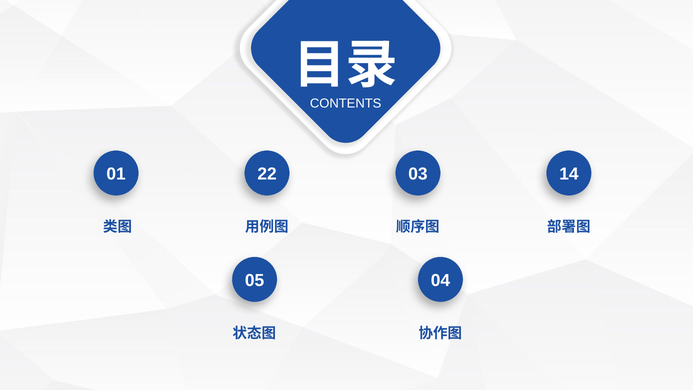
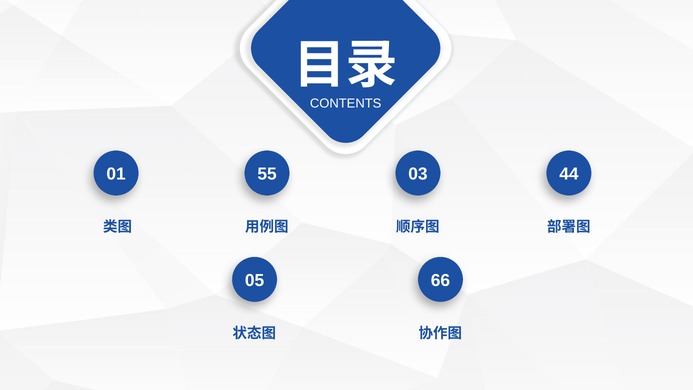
22: 22 -> 55
14: 14 -> 44
04: 04 -> 66
